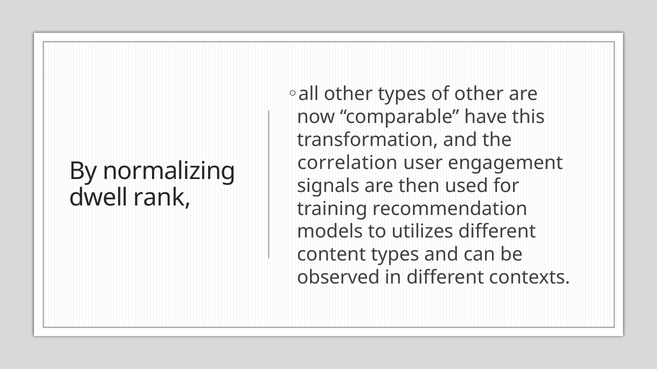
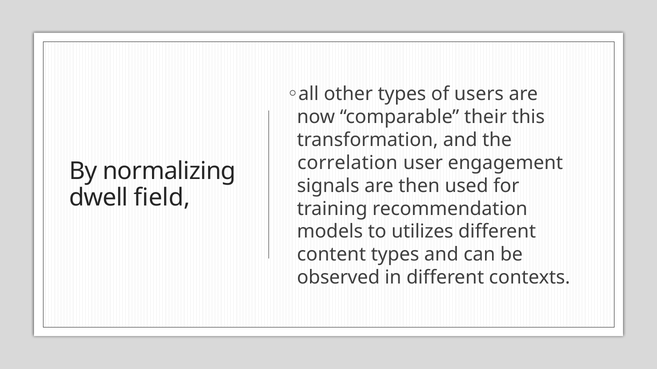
of other: other -> users
have: have -> their
rank: rank -> field
